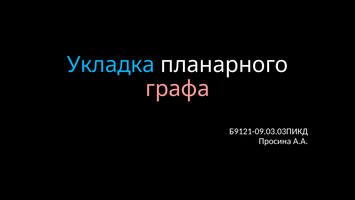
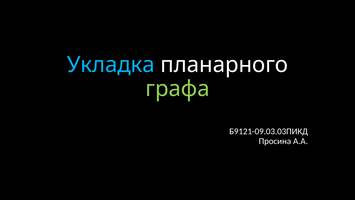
графа colour: pink -> light green
